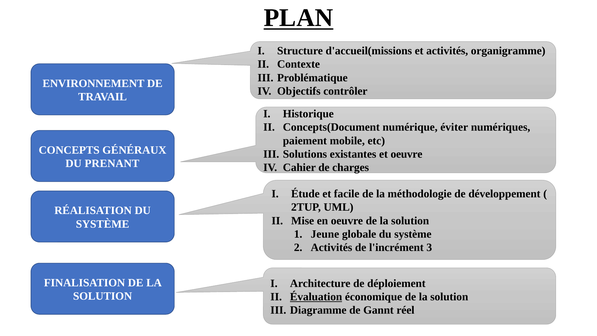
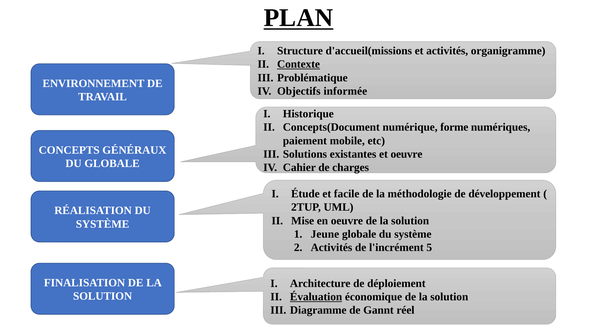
Contexte underline: none -> present
contrôler: contrôler -> informée
éviter: éviter -> forme
DU PRENANT: PRENANT -> GLOBALE
3: 3 -> 5
